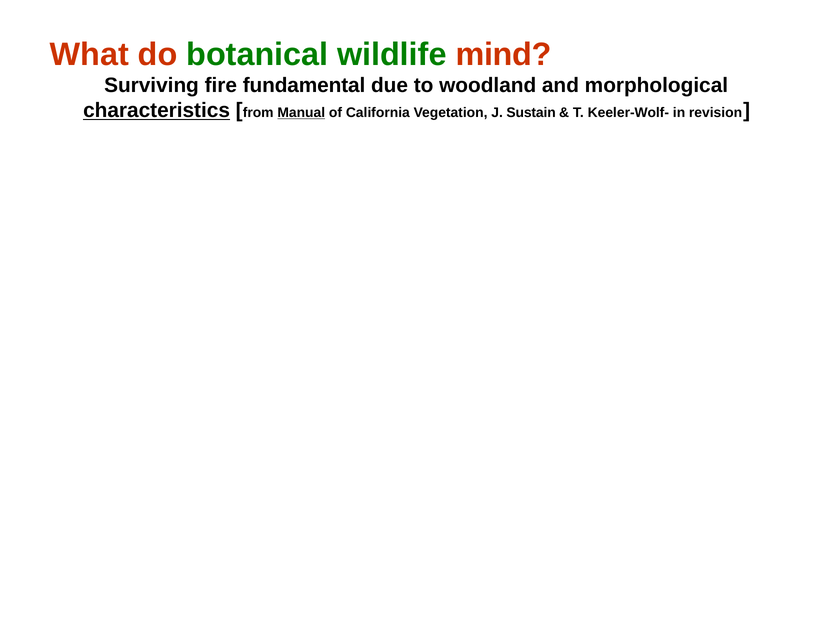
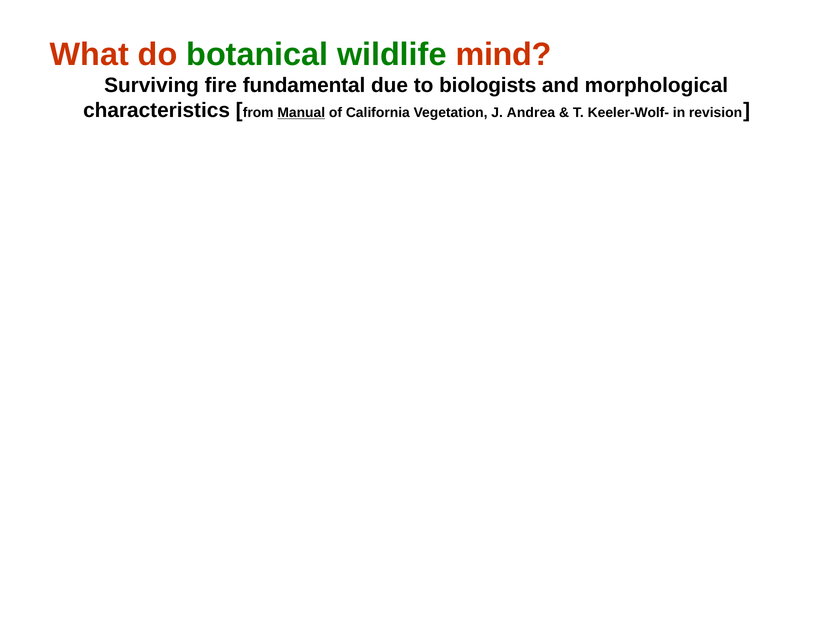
woodland: woodland -> biologists
characteristics underline: present -> none
Sustain: Sustain -> Andrea
